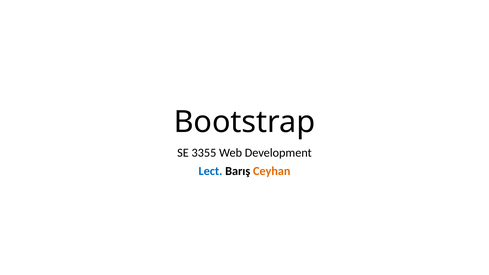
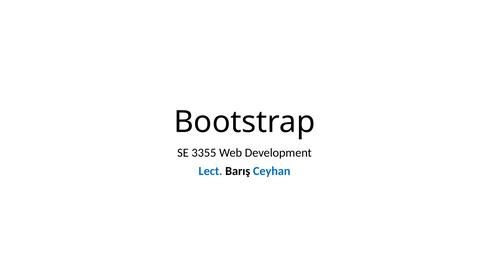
Ceyhan colour: orange -> blue
